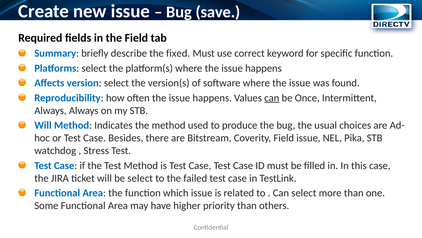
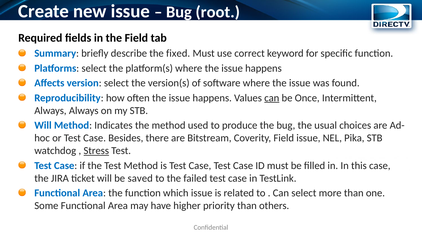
save: save -> root
Stress underline: none -> present
be select: select -> saved
